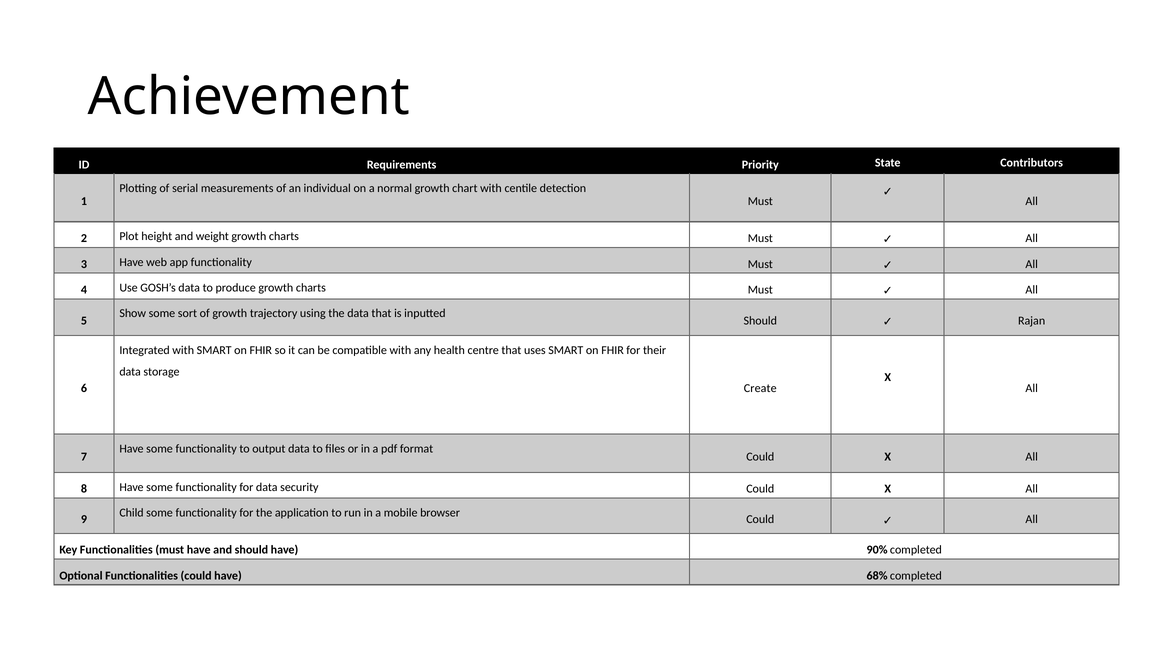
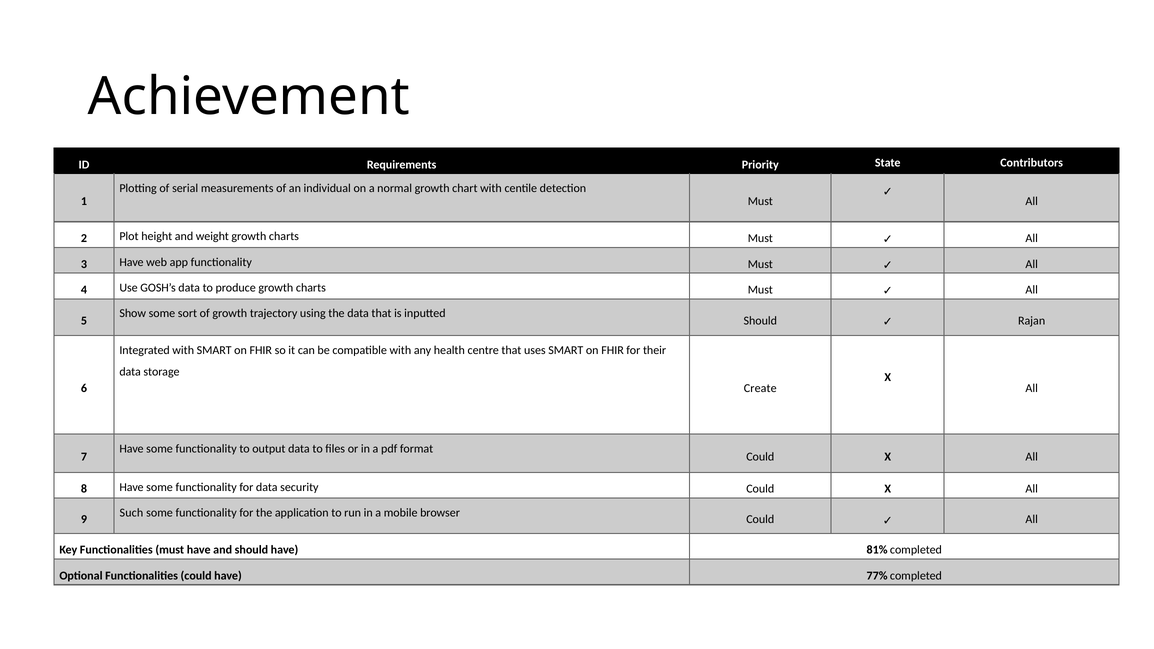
Child: Child -> Such
90%: 90% -> 81%
68%: 68% -> 77%
